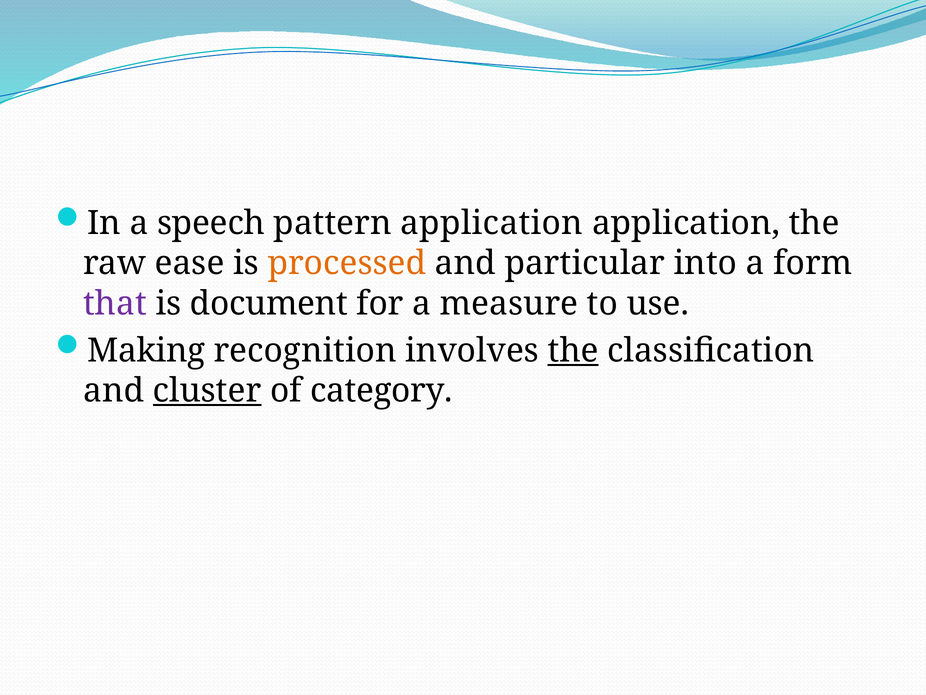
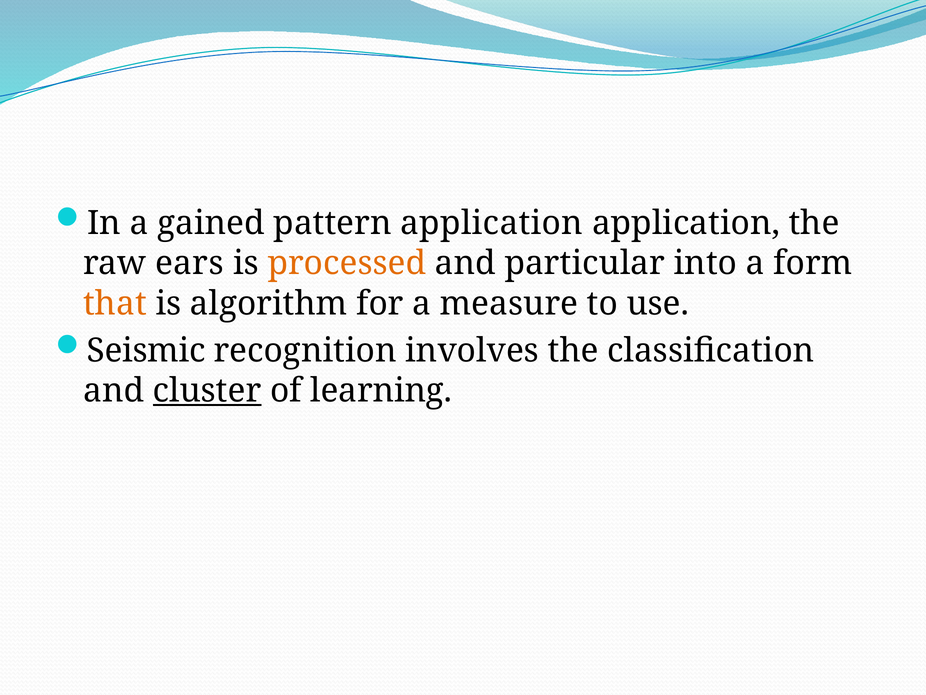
speech: speech -> gained
ease: ease -> ears
that colour: purple -> orange
document: document -> algorithm
Making: Making -> Seismic
the at (573, 350) underline: present -> none
category: category -> learning
